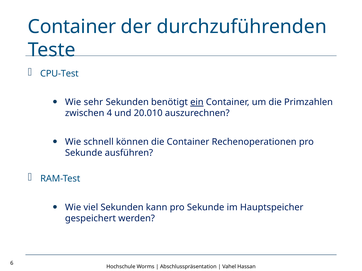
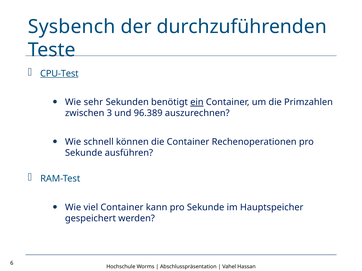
Container at (72, 27): Container -> Sysbench
CPU-Test underline: none -> present
4: 4 -> 3
20.010: 20.010 -> 96.389
viel Sekunden: Sekunden -> Container
